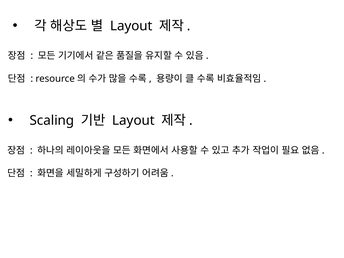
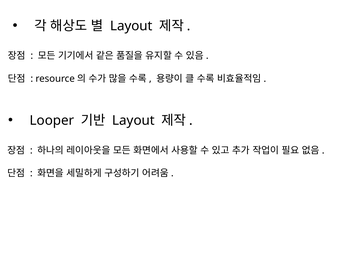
Scaling: Scaling -> Looper
